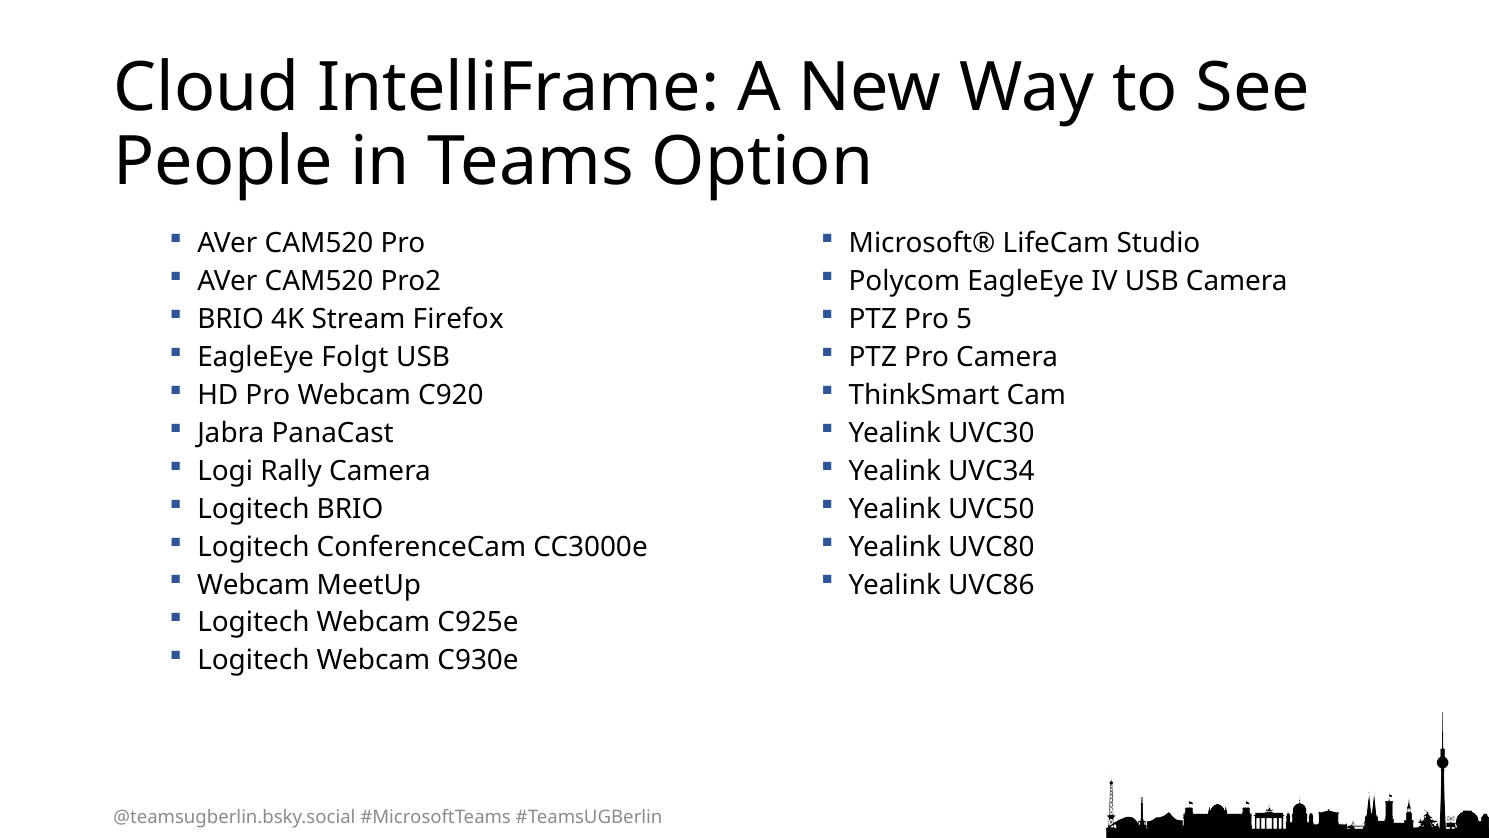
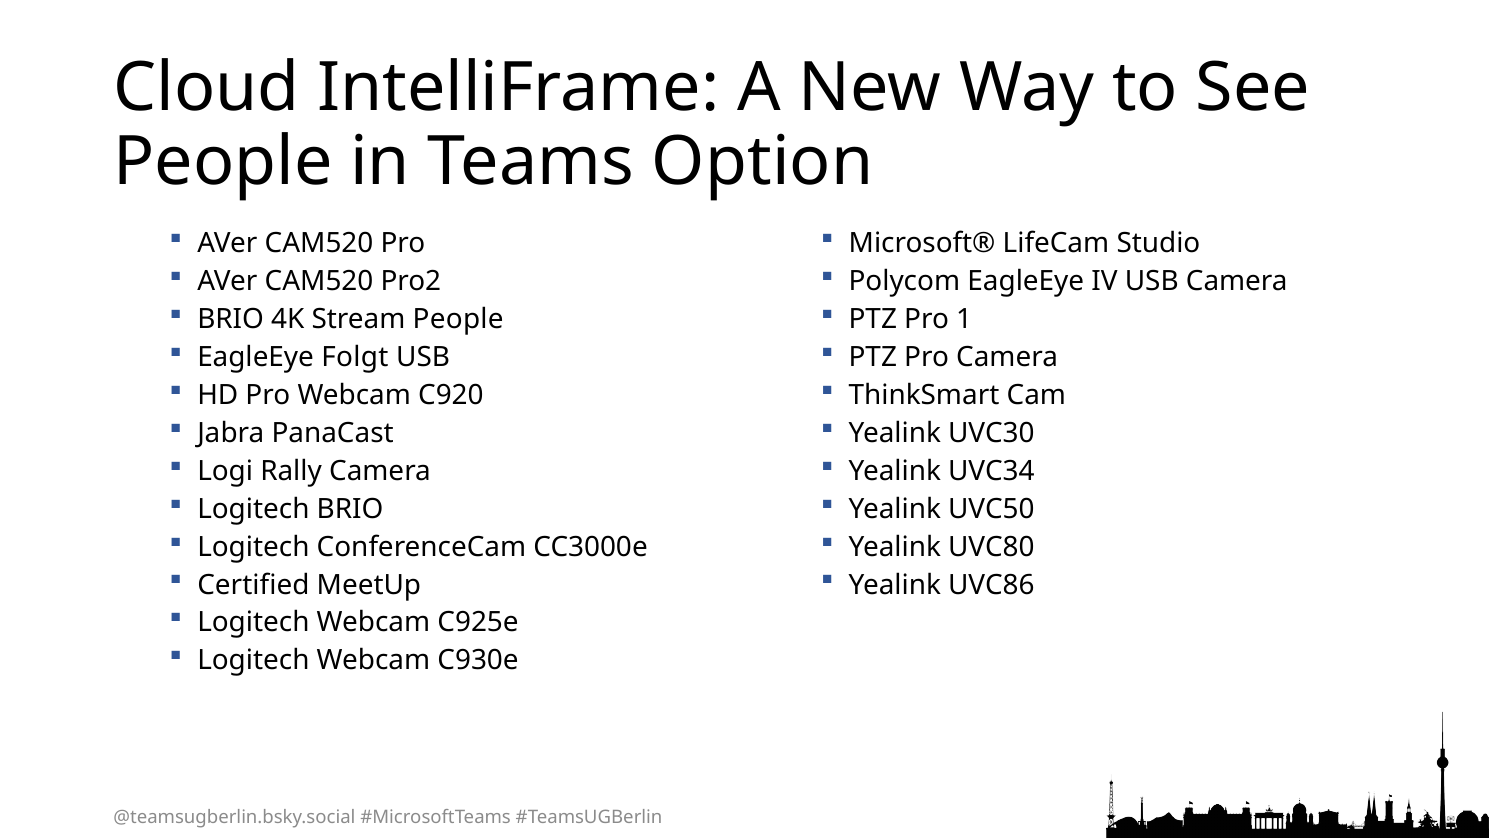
Stream Firefox: Firefox -> People
5: 5 -> 1
Webcam at (254, 585): Webcam -> Certified
